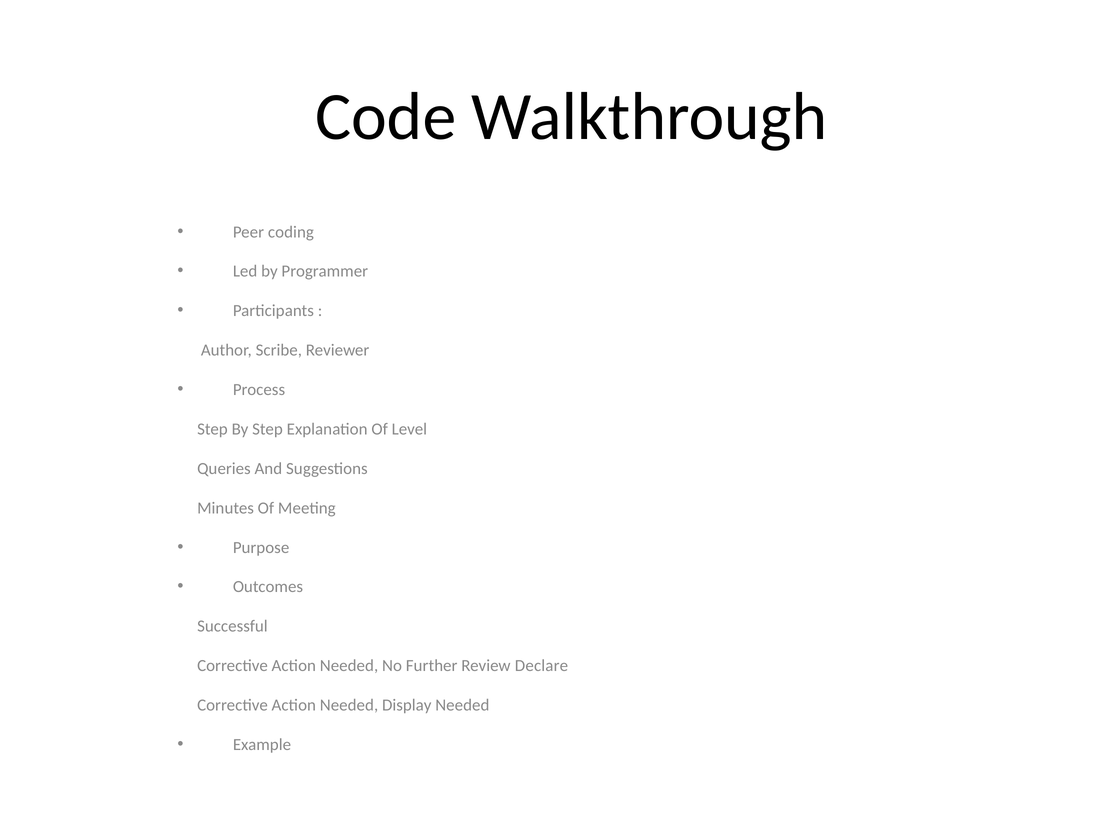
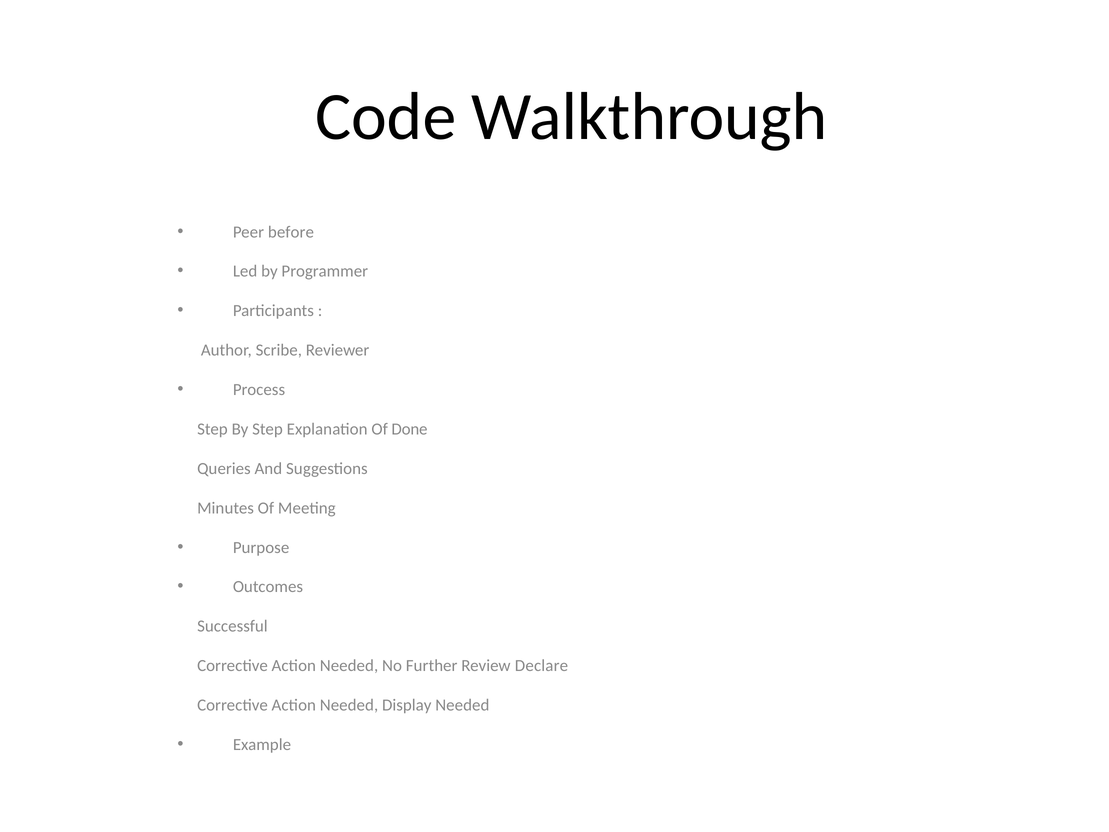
coding: coding -> before
Level: Level -> Done
